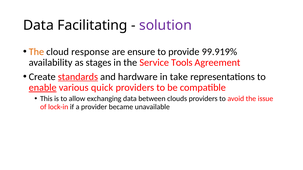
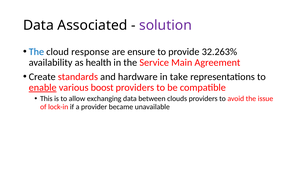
Facilitating: Facilitating -> Associated
The at (36, 52) colour: orange -> blue
99.919%: 99.919% -> 32.263%
stages: stages -> health
Tools: Tools -> Main
standards underline: present -> none
quick: quick -> boost
